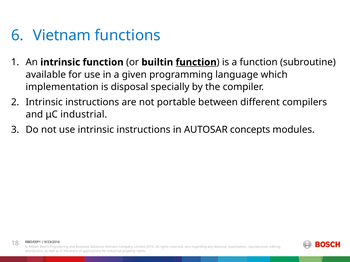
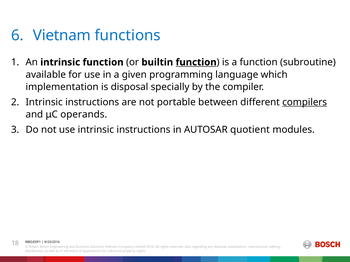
compilers underline: none -> present
μC industrial: industrial -> operands
concepts: concepts -> quotient
